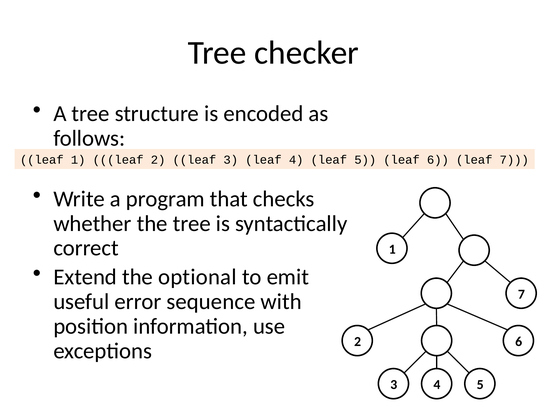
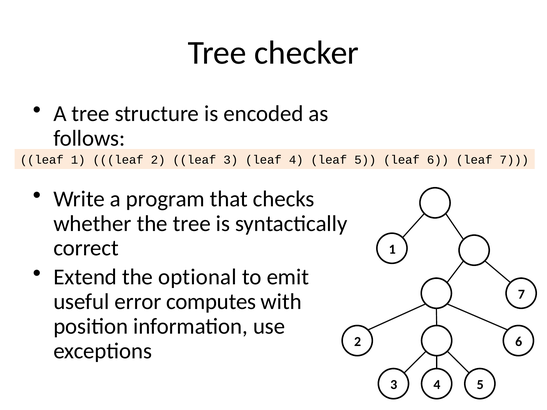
sequence: sequence -> computes
